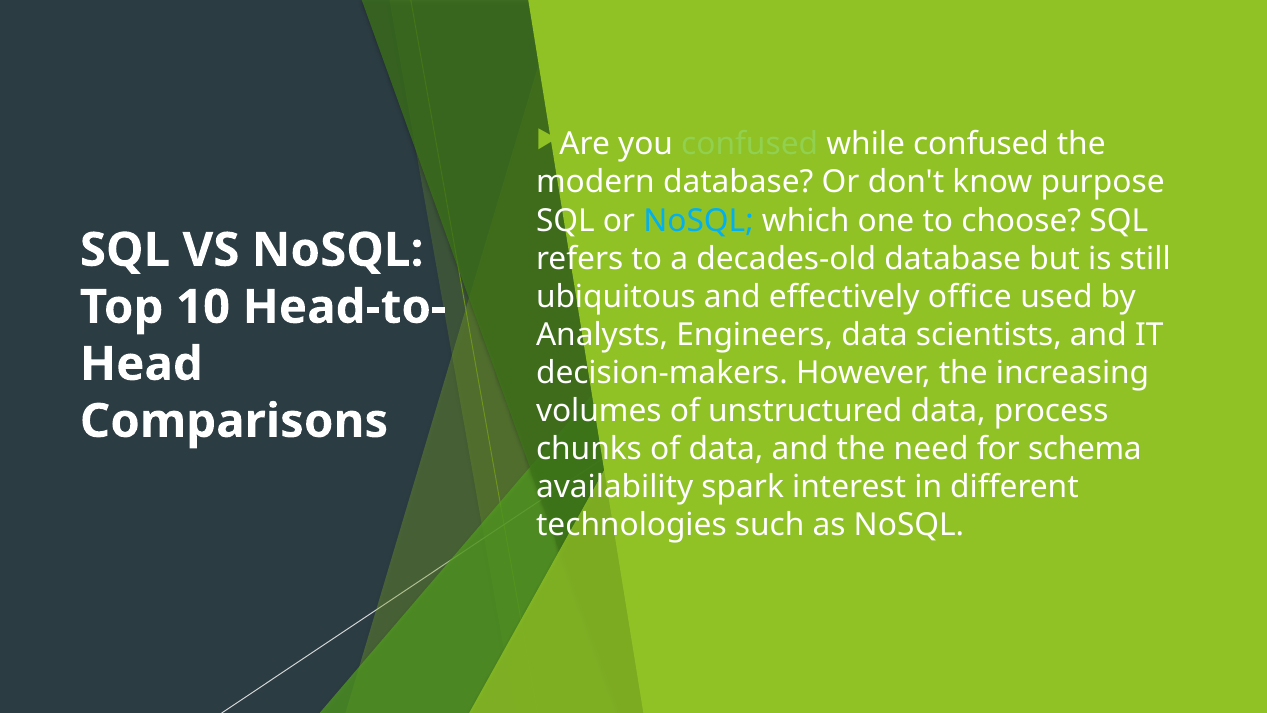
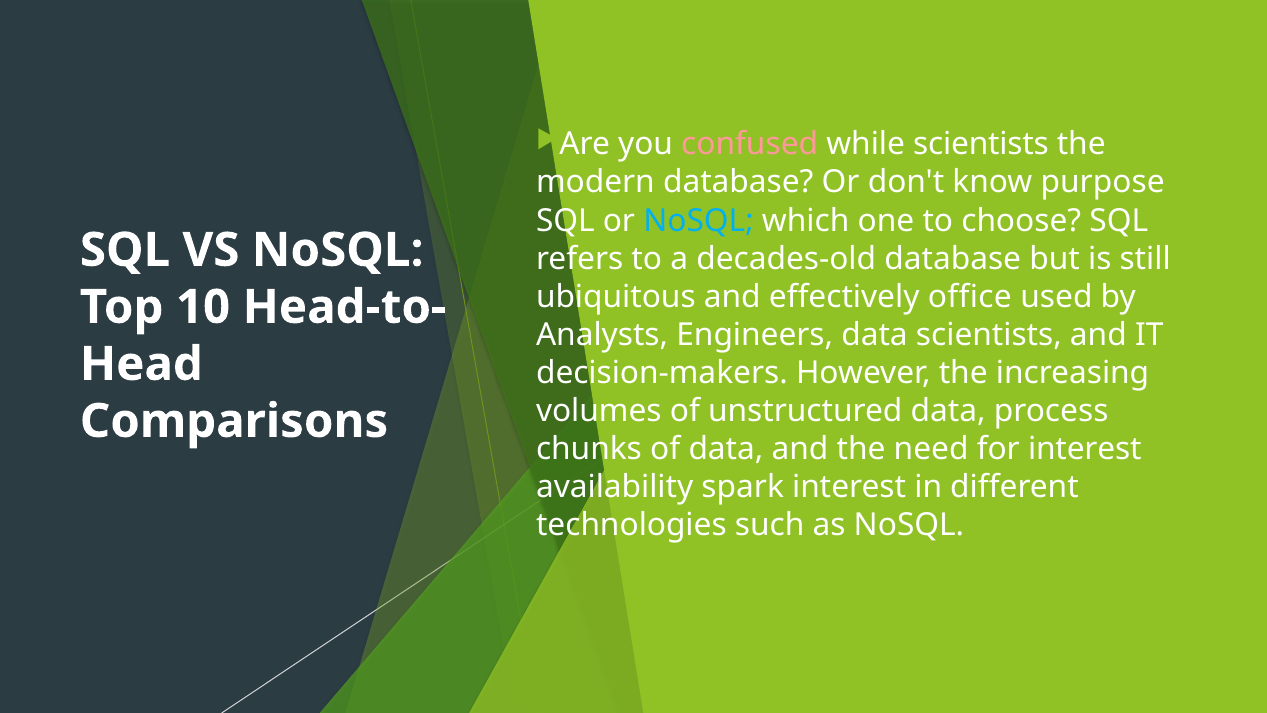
confused at (750, 144) colour: light green -> pink
while confused: confused -> scientists
for schema: schema -> interest
